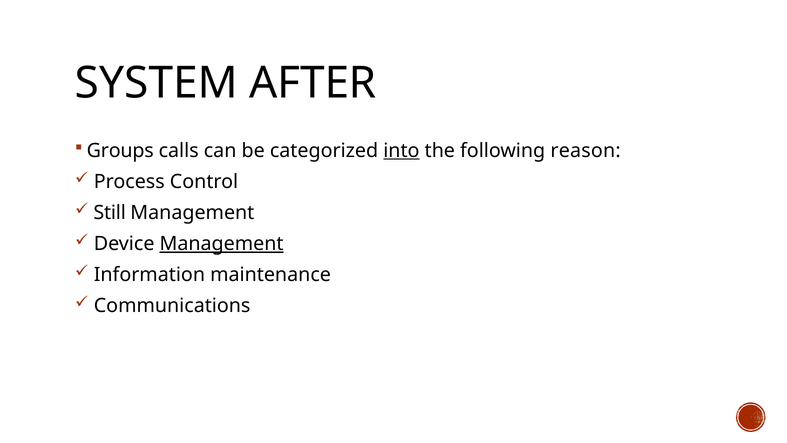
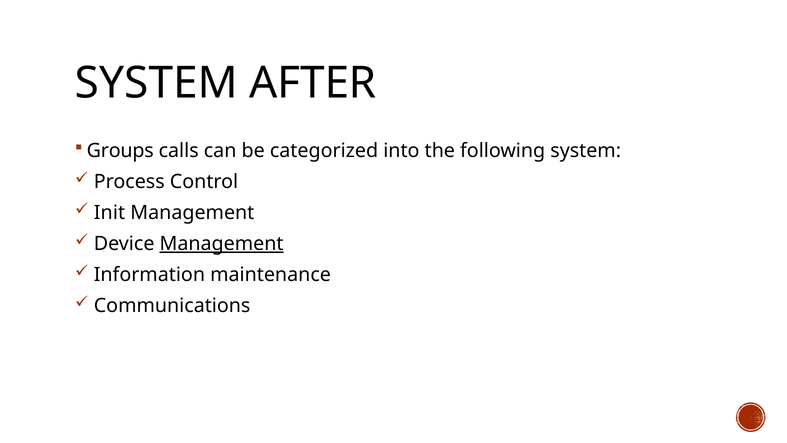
into underline: present -> none
following reason: reason -> system
Still: Still -> Init
